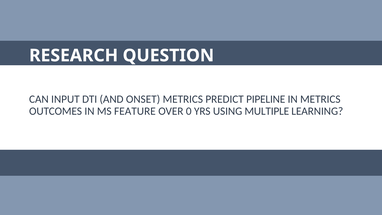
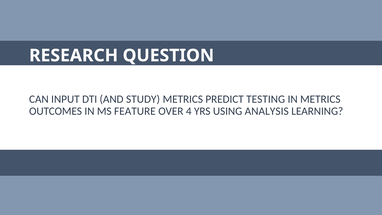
ONSET: ONSET -> STUDY
PIPELINE: PIPELINE -> TESTING
0: 0 -> 4
MULTIPLE: MULTIPLE -> ANALYSIS
